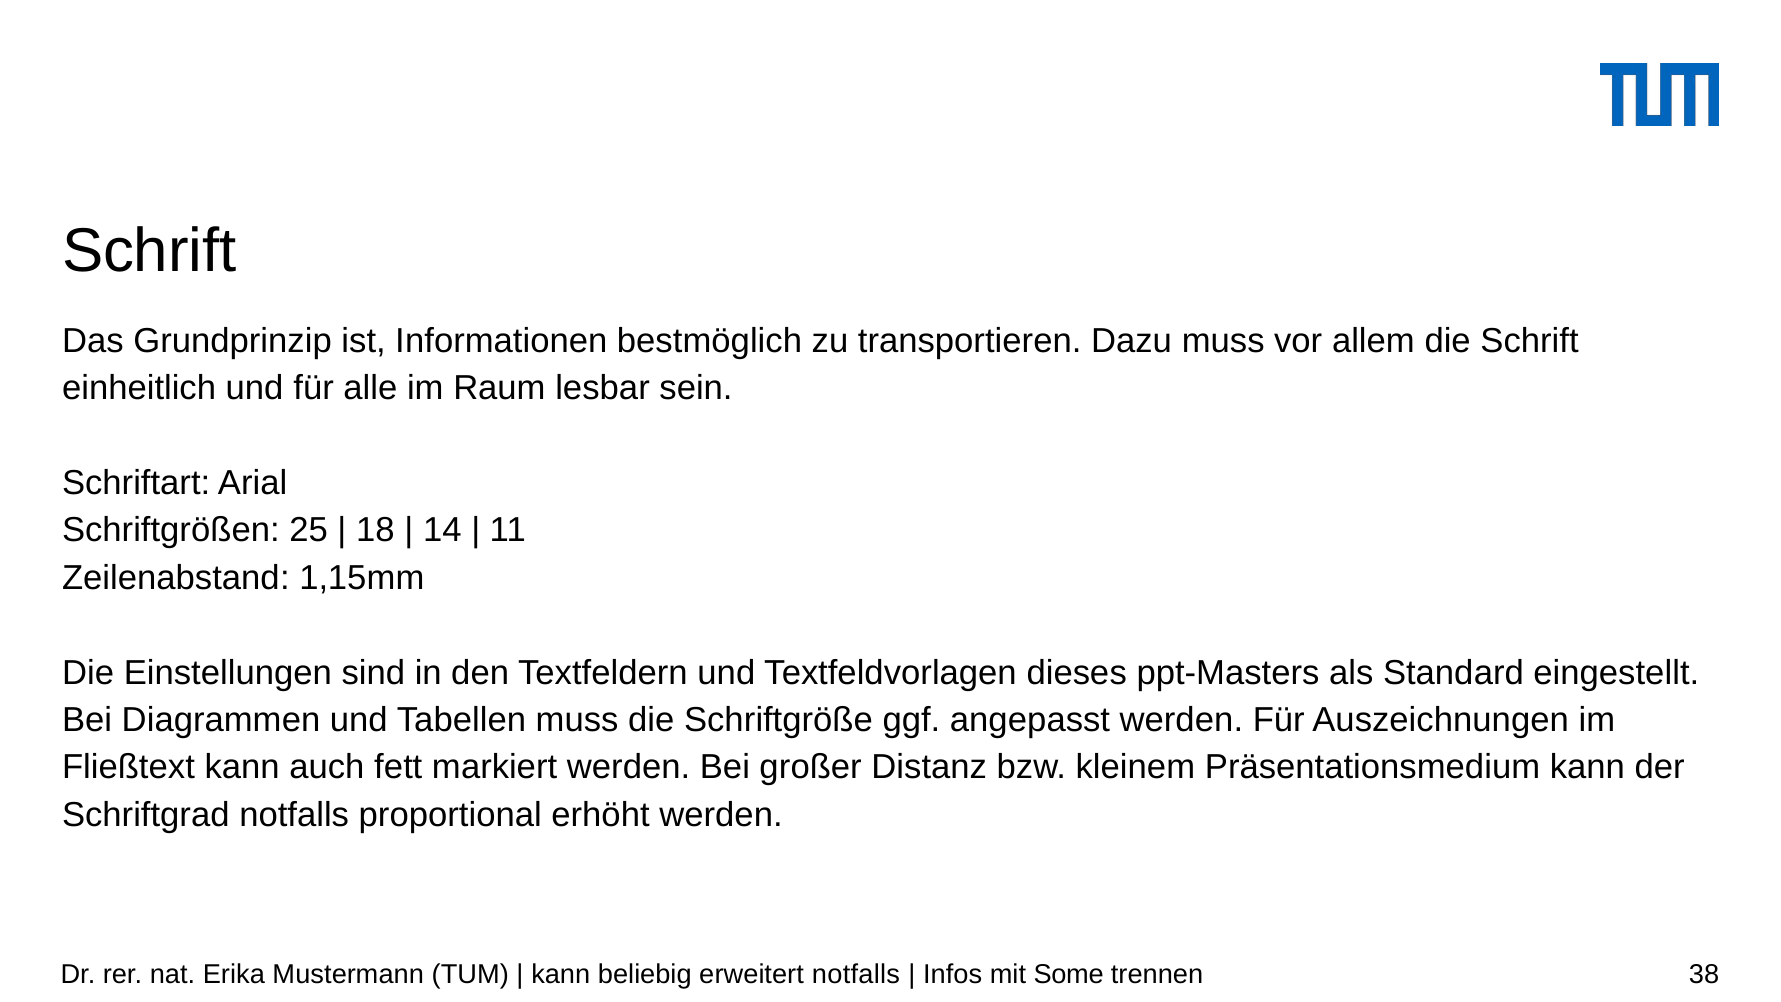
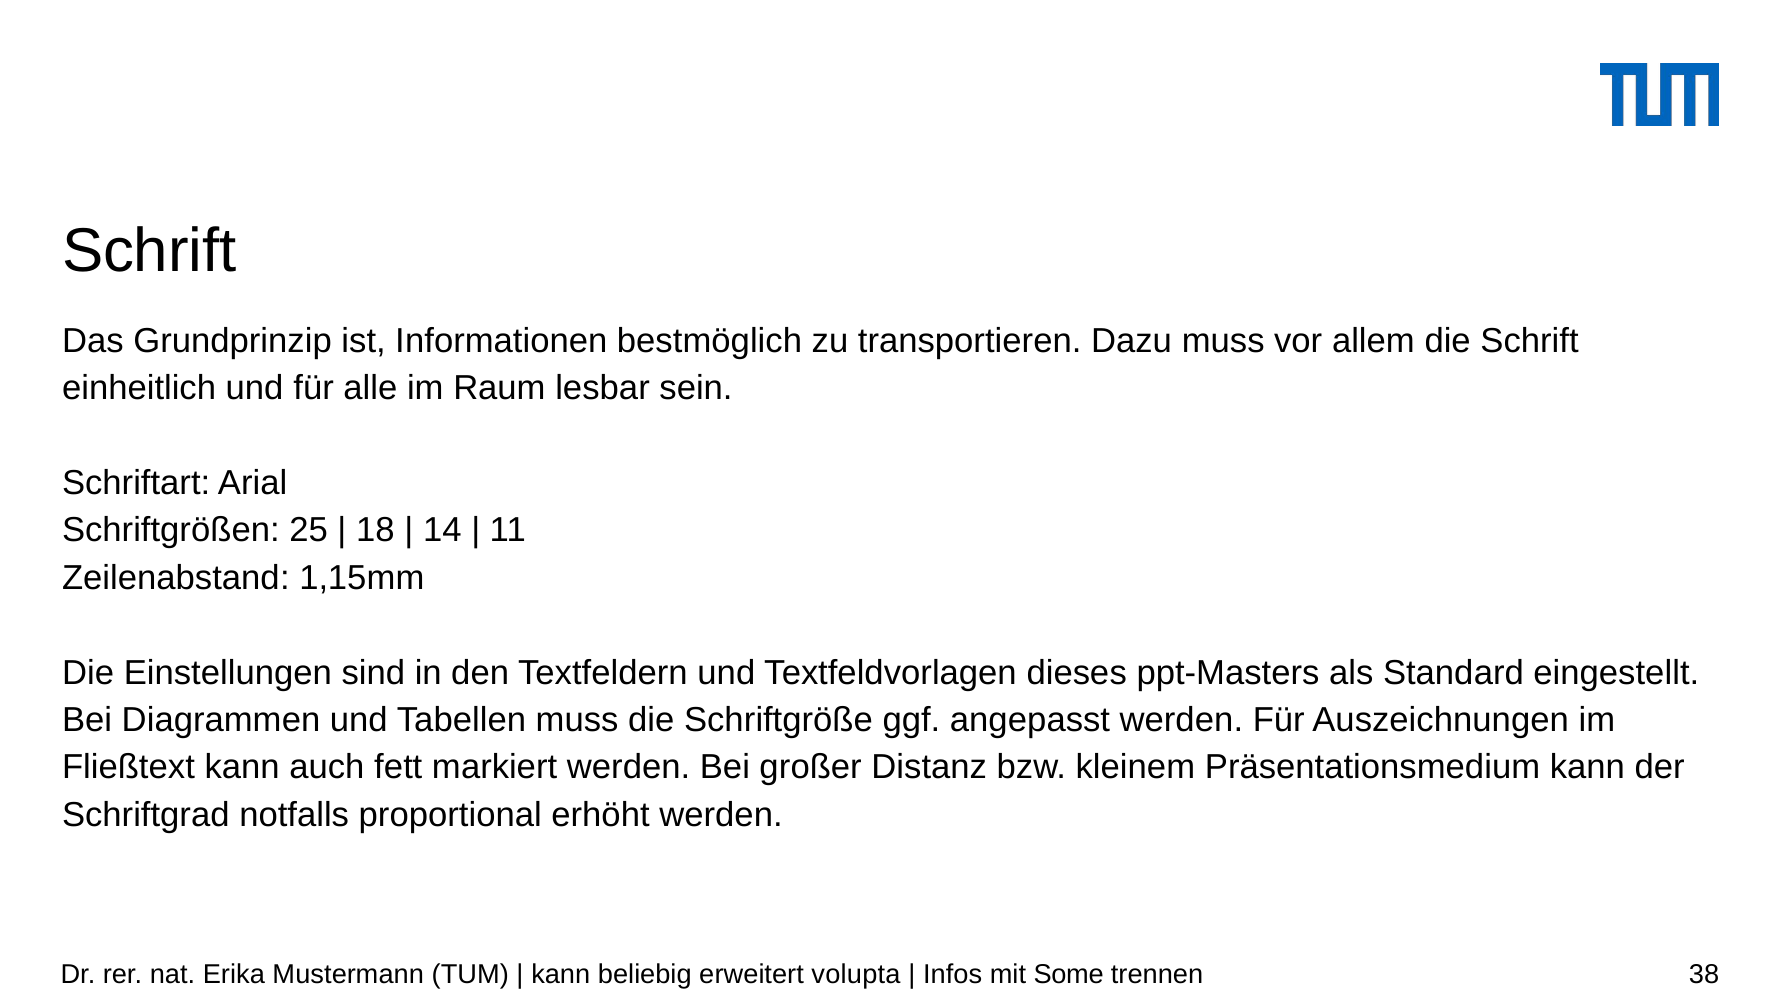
erweitert notfalls: notfalls -> volupta
